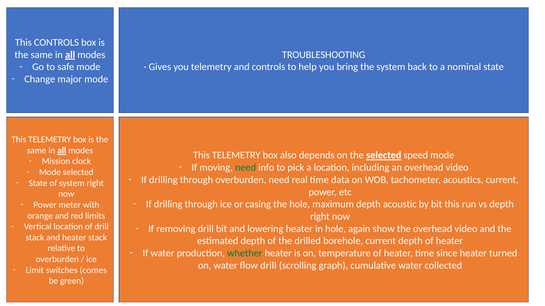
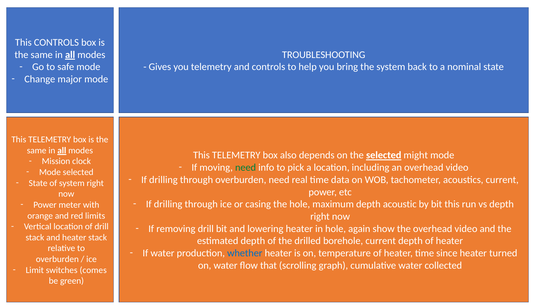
speed: speed -> might
whether colour: green -> blue
flow drill: drill -> that
